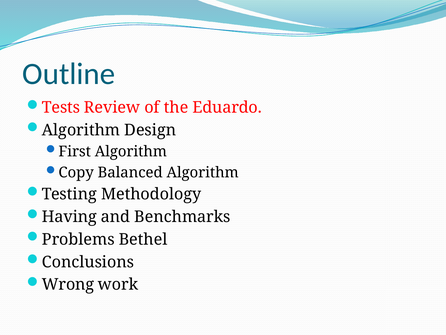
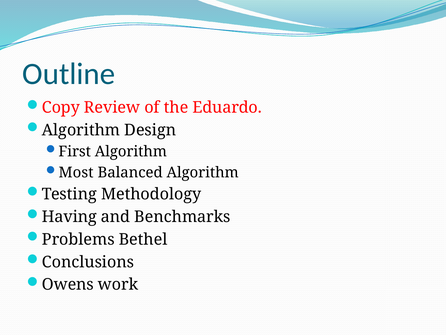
Tests: Tests -> Copy
Copy: Copy -> Most
Wrong: Wrong -> Owens
